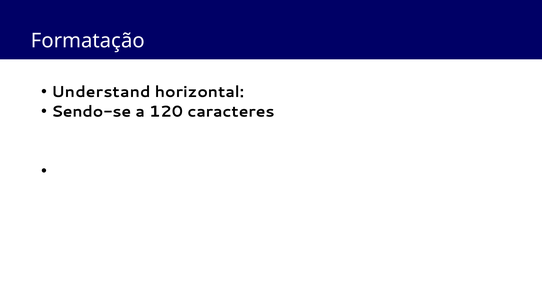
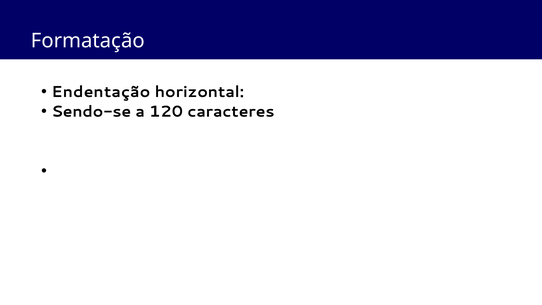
Understand: Understand -> Endentação
